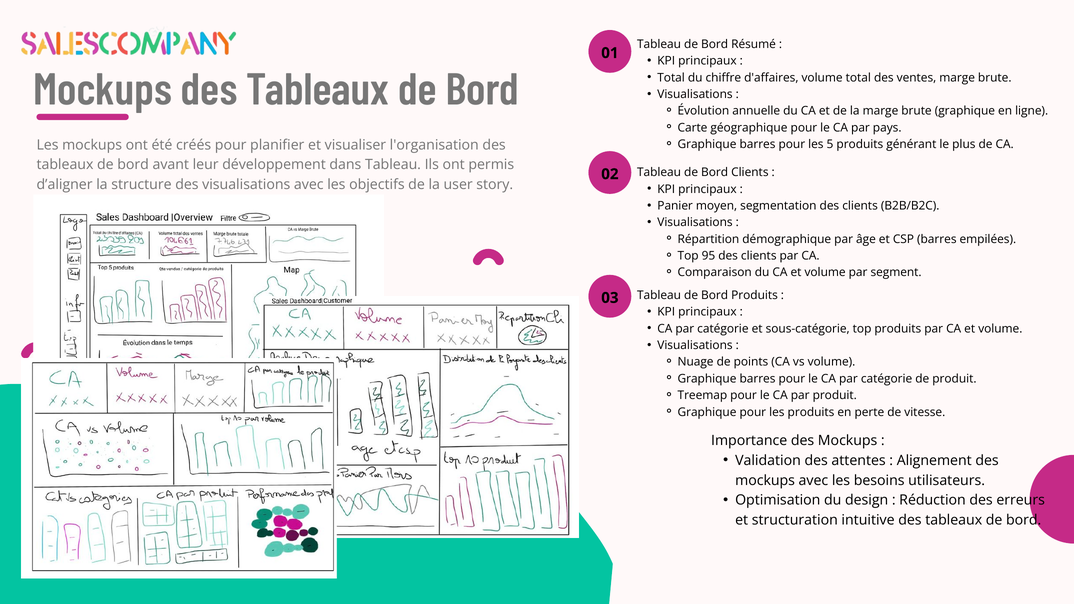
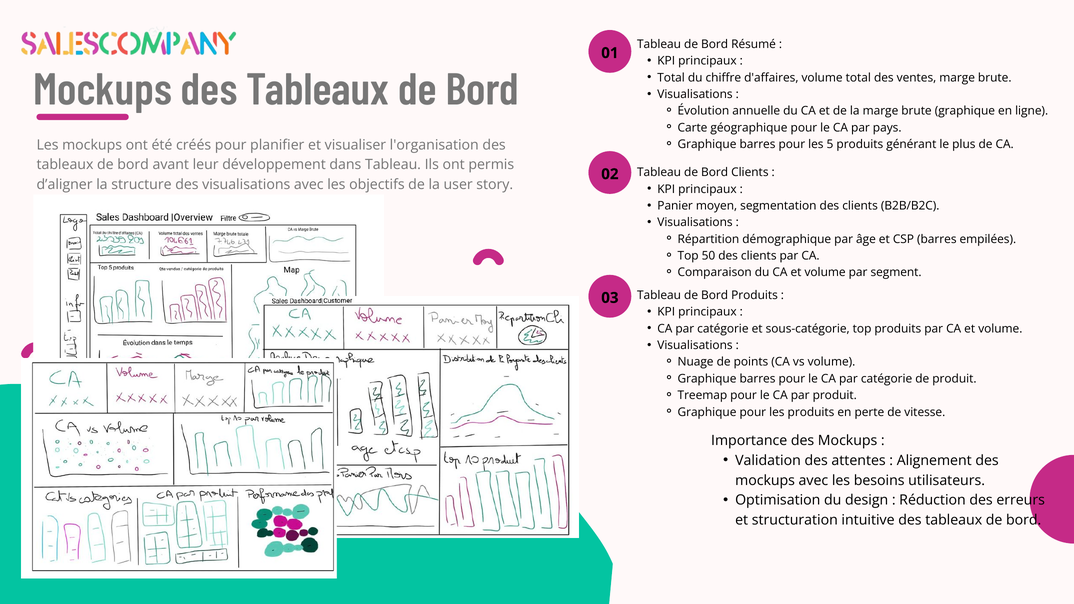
95: 95 -> 50
